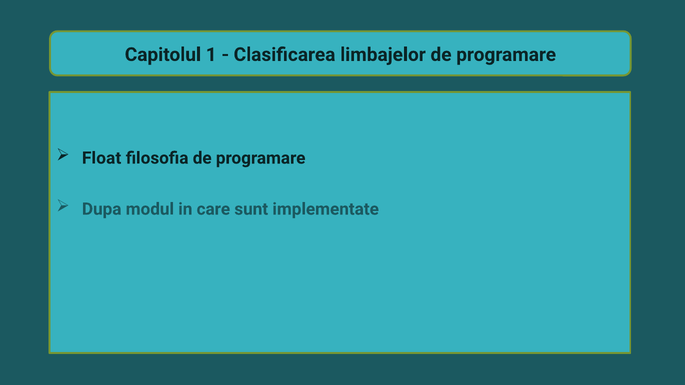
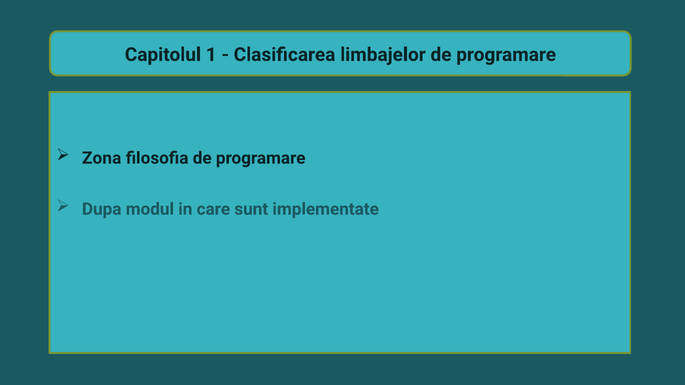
Float: Float -> Zona
